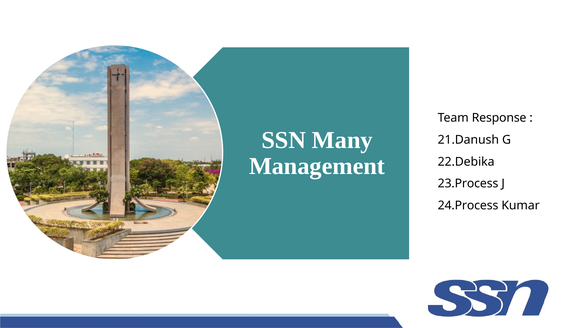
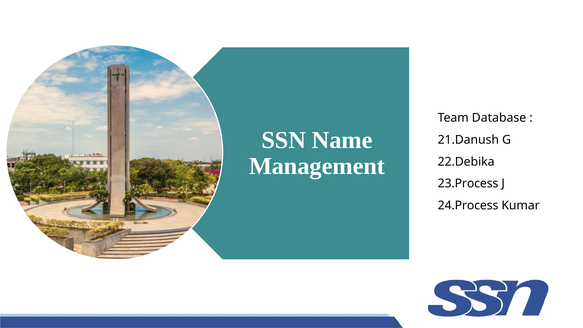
Response: Response -> Database
Many: Many -> Name
